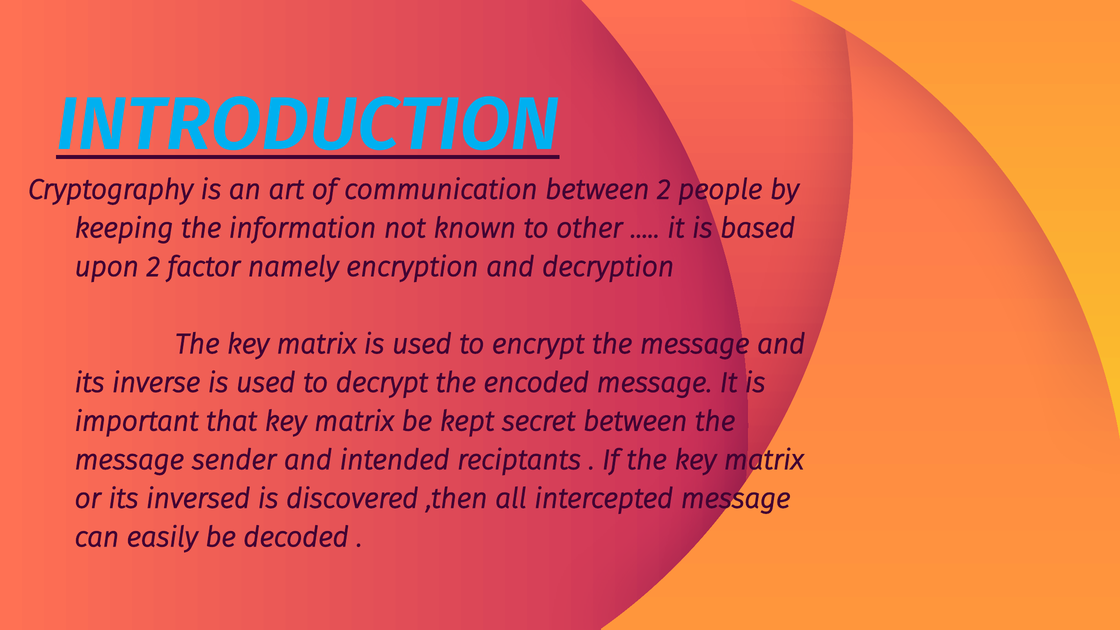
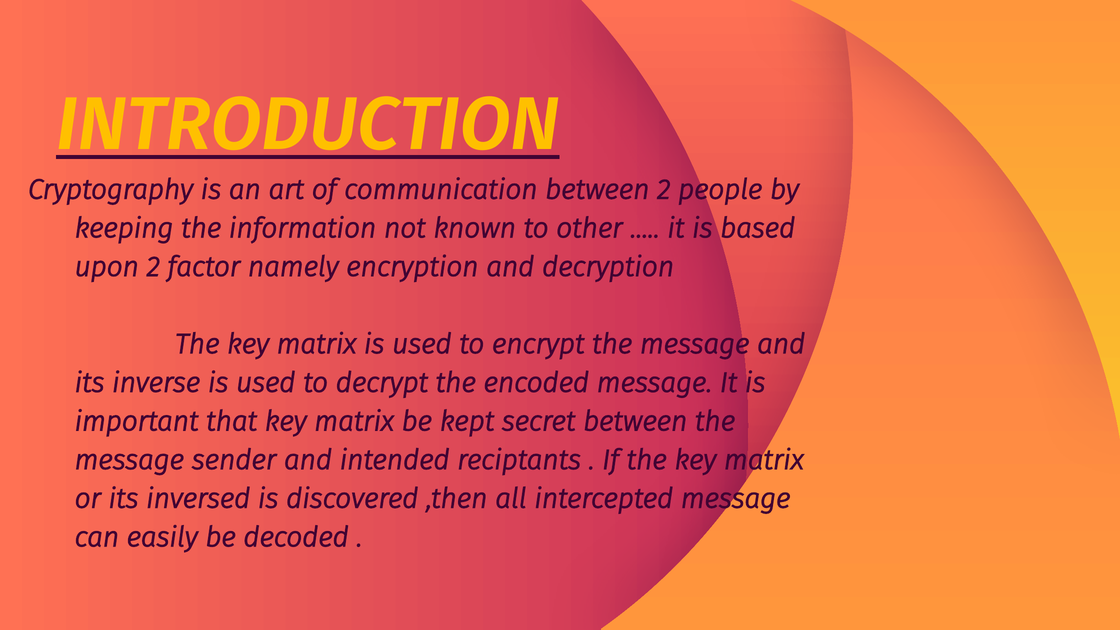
INTRODUCTION colour: light blue -> yellow
